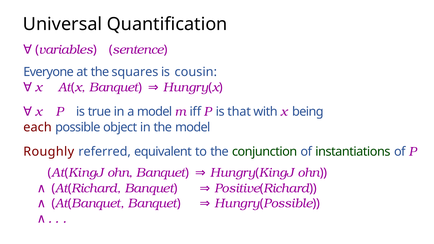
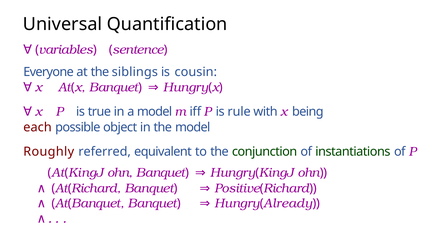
squares: squares -> siblings
that: that -> rule
Possible at (288, 204): Possible -> Already
